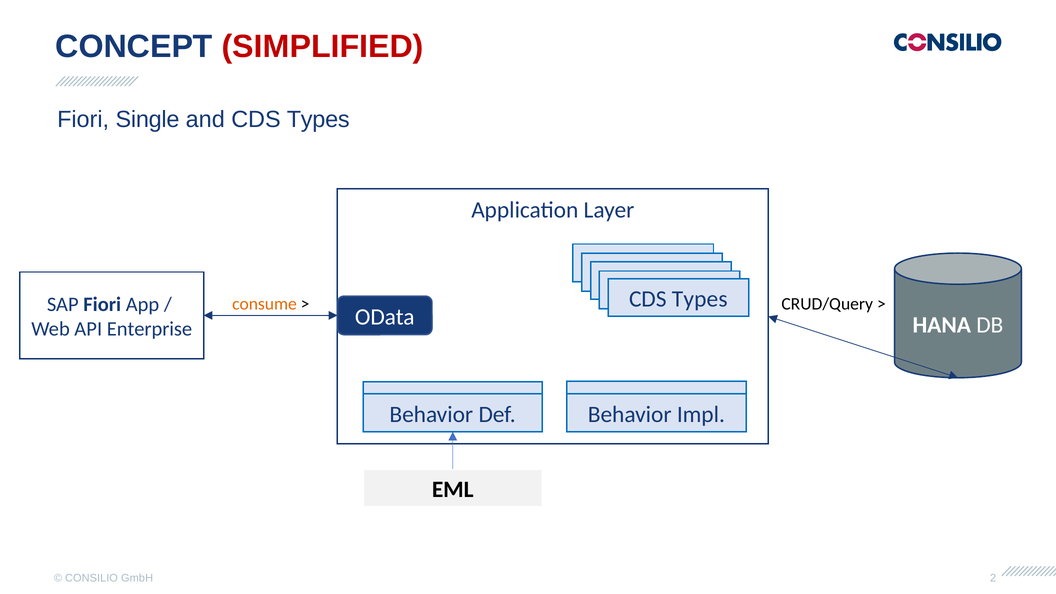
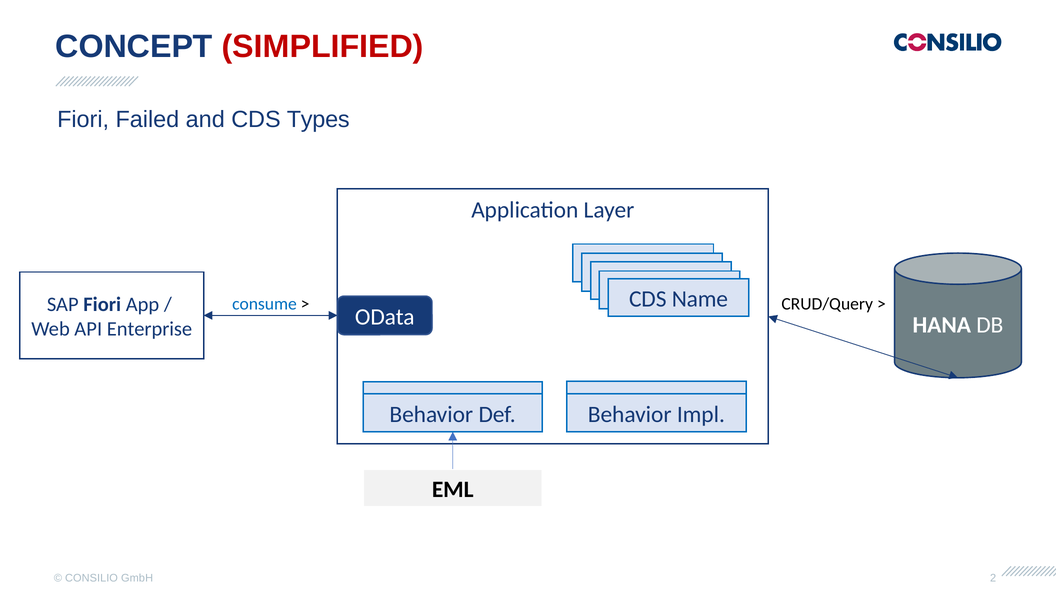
Single: Single -> Failed
Types at (700, 299): Types -> Name
consume colour: orange -> blue
